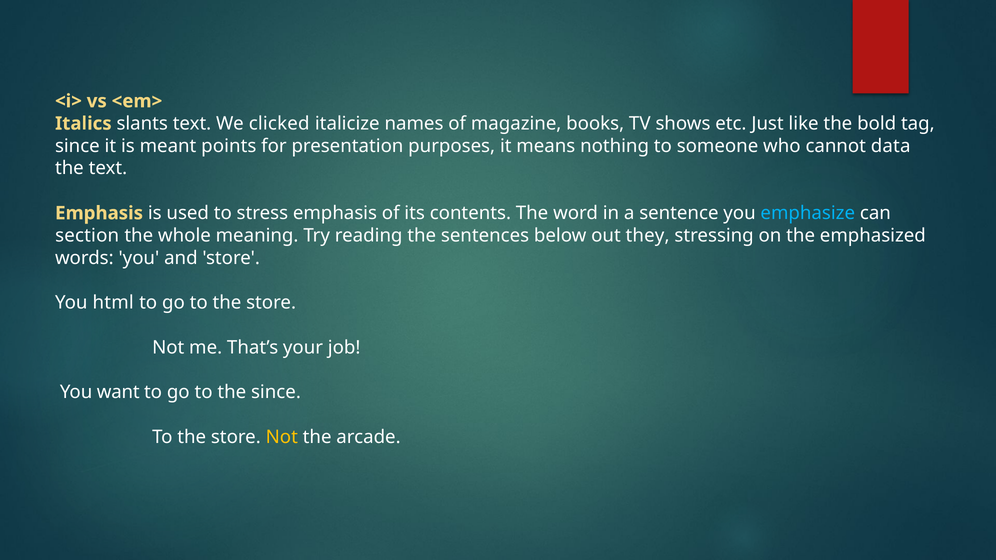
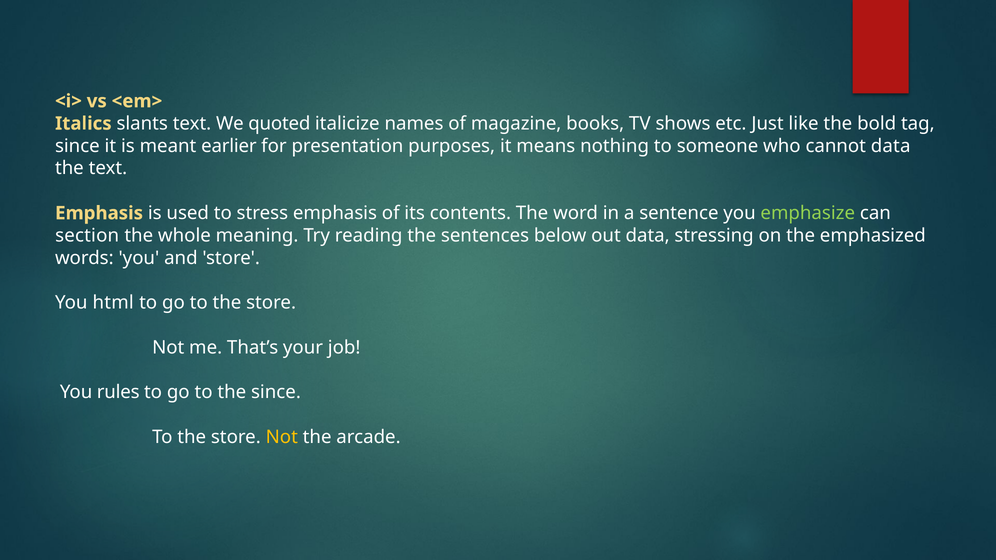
clicked: clicked -> quoted
points: points -> earlier
emphasize colour: light blue -> light green
out they: they -> data
want: want -> rules
